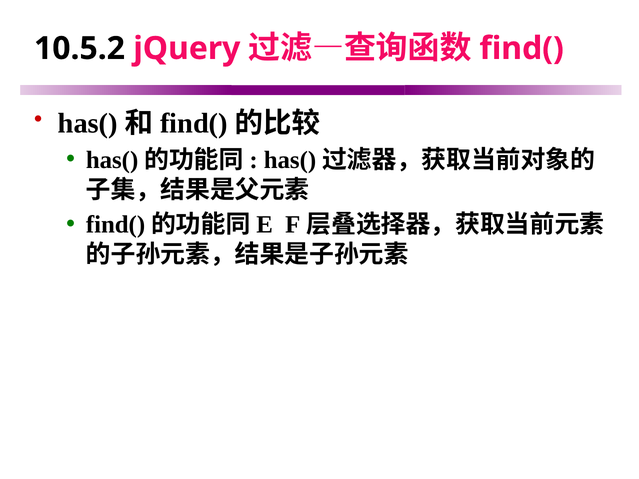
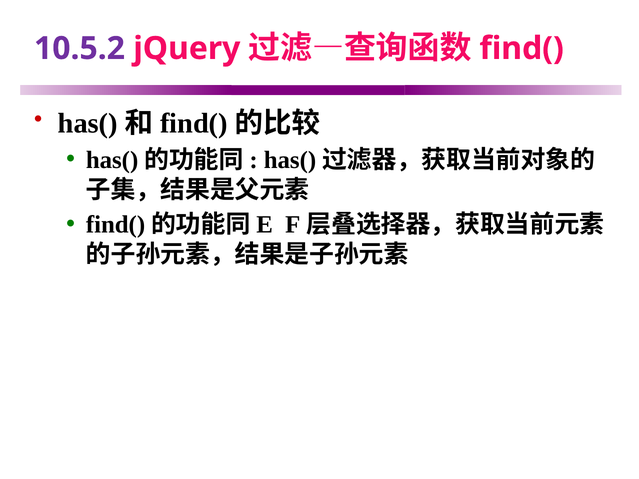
10.5.2 colour: black -> purple
